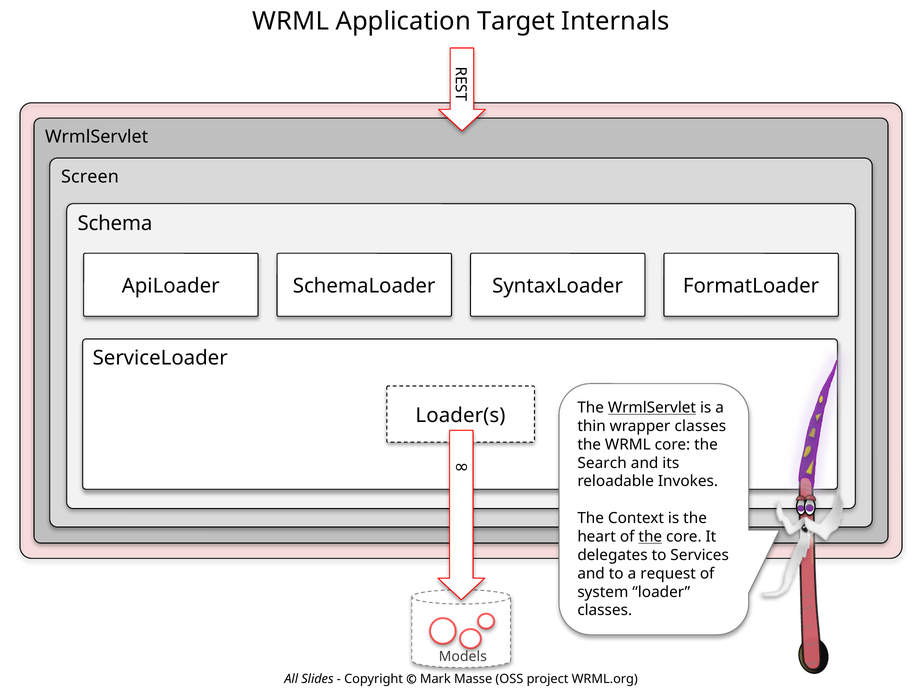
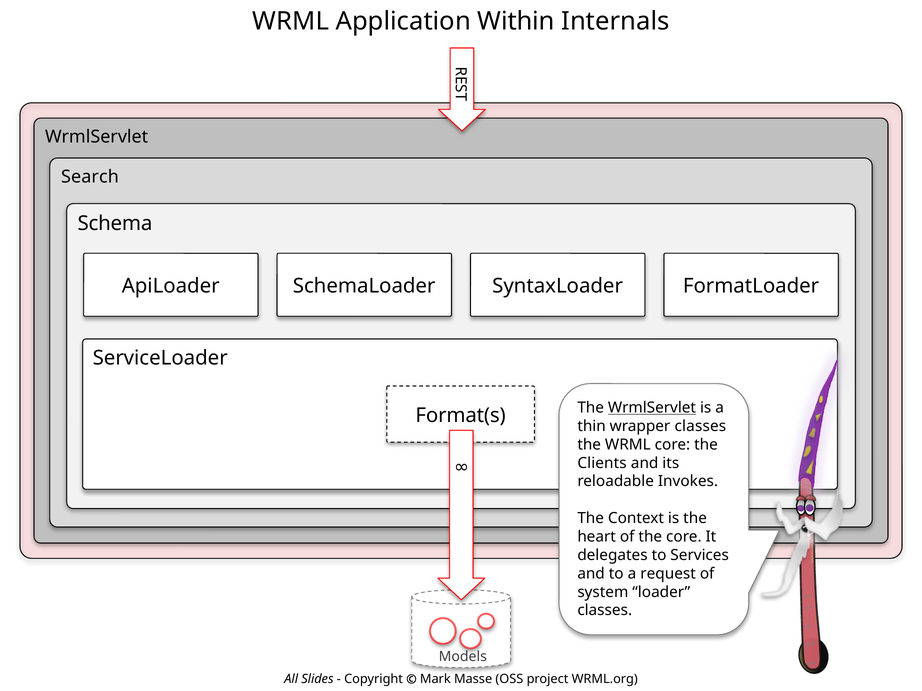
Target: Target -> Within
Screen: Screen -> Search
Loader(s: Loader(s -> Format(s
Search: Search -> Clients
the at (650, 537) underline: present -> none
